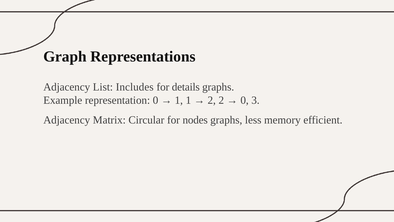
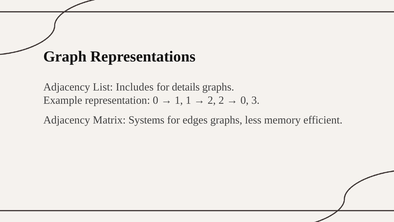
Circular: Circular -> Systems
nodes: nodes -> edges
